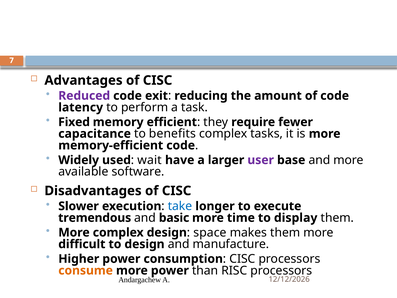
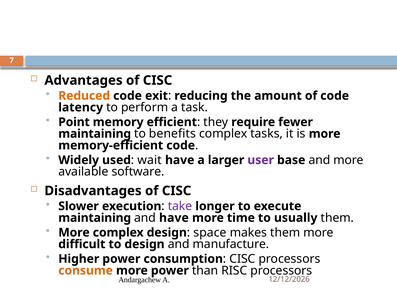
Reduced colour: purple -> orange
Fixed: Fixed -> Point
capacitance at (95, 134): capacitance -> maintaining
take colour: blue -> purple
tremendous at (95, 218): tremendous -> maintaining
and basic: basic -> have
display: display -> usually
